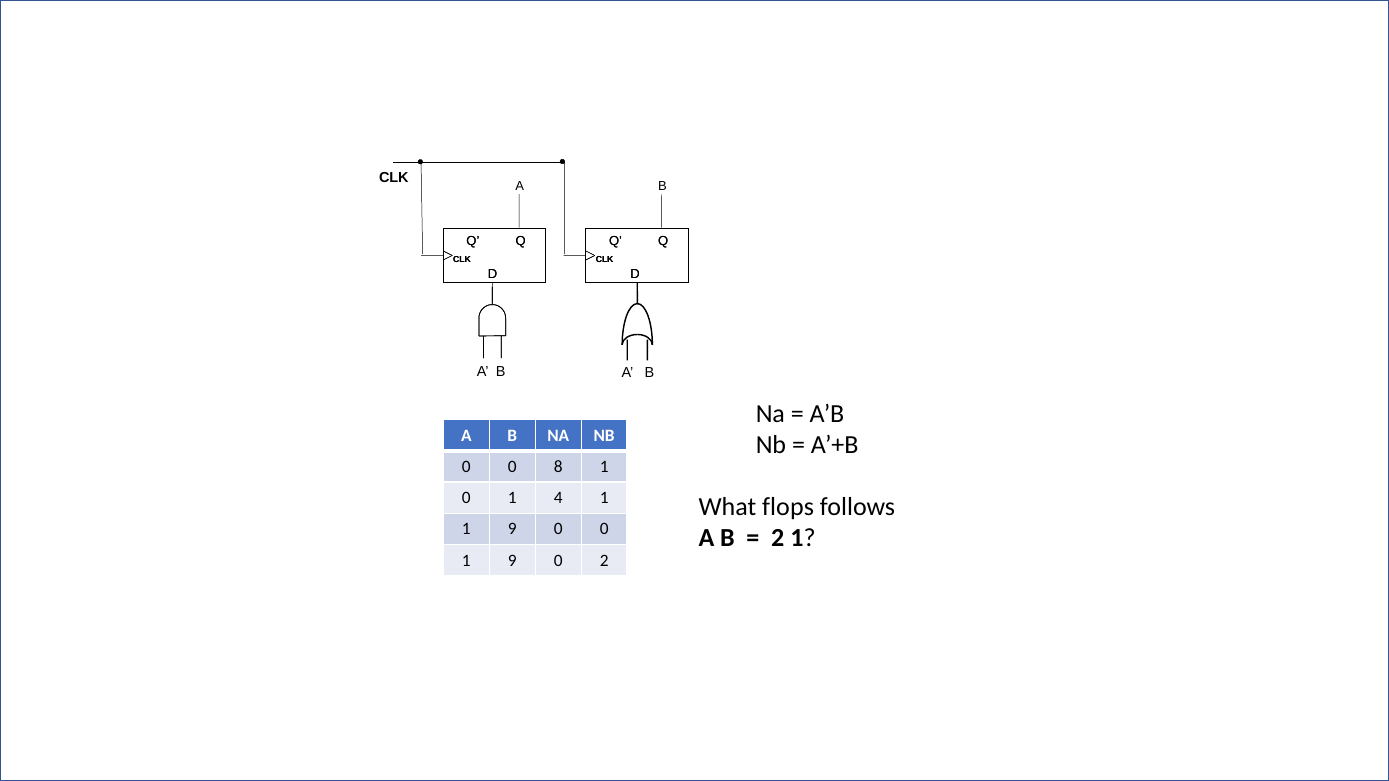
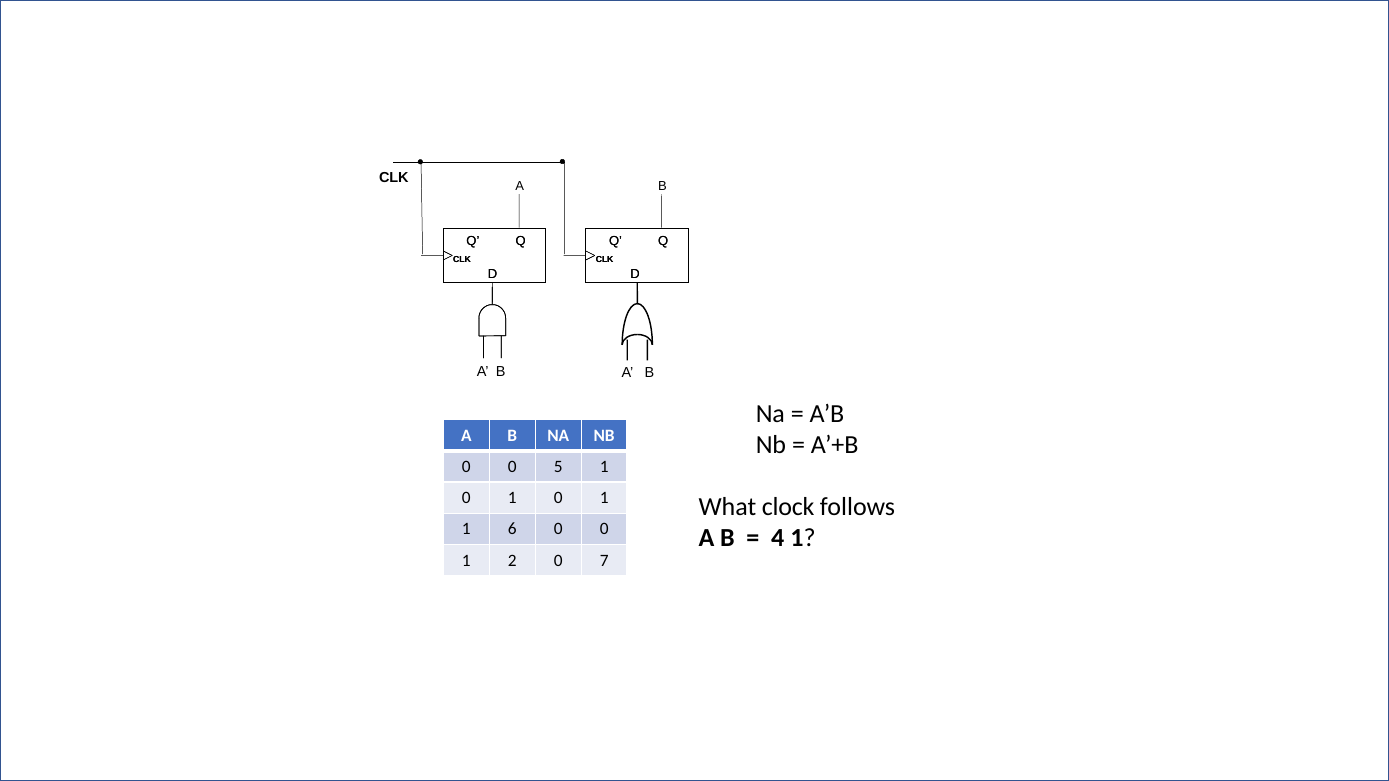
8: 8 -> 5
0 1 4: 4 -> 0
flops: flops -> clock
9 at (512, 529): 9 -> 6
2 at (778, 538): 2 -> 4
9 at (512, 561): 9 -> 2
0 2: 2 -> 7
